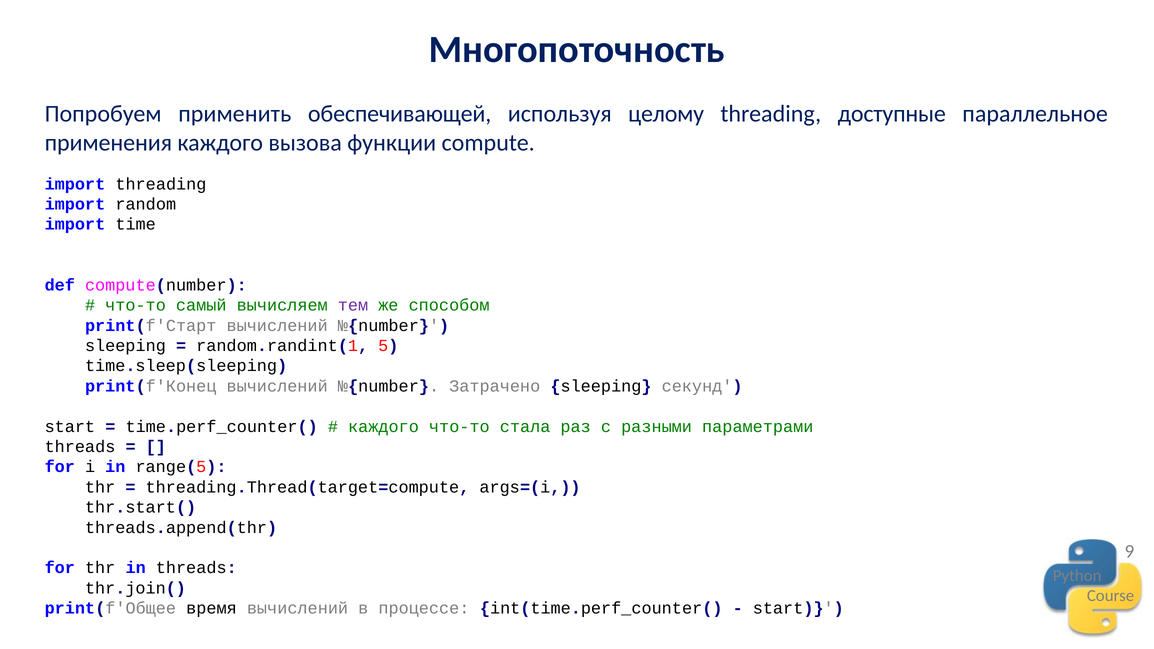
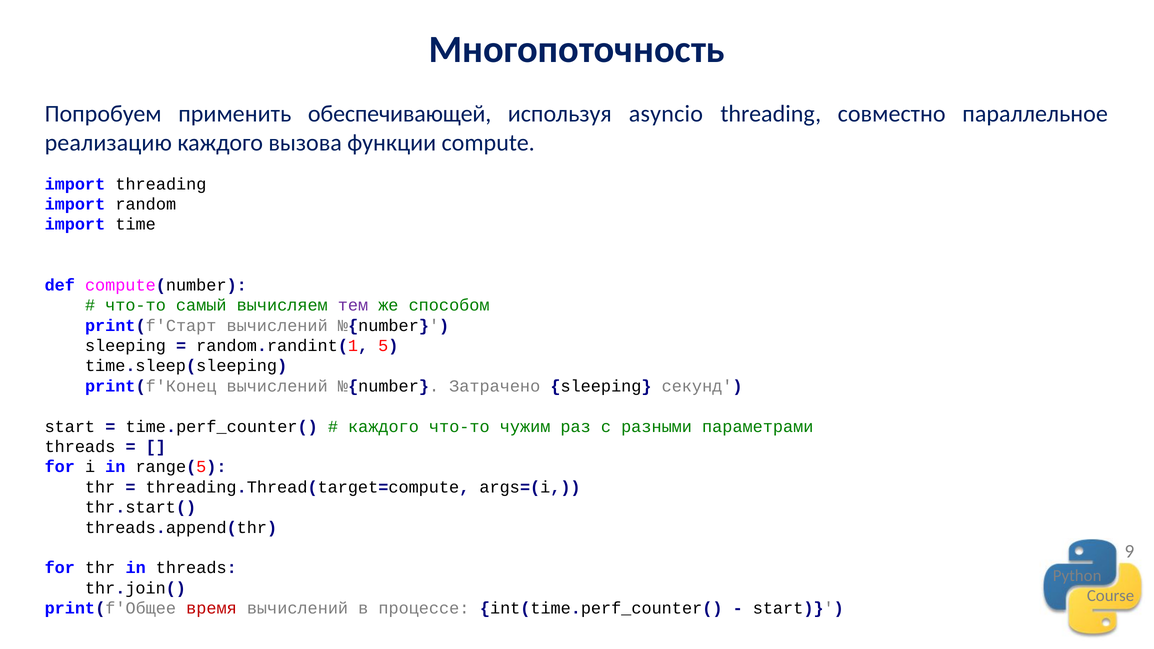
целому: целому -> asyncio
доступные: доступные -> совместно
применения: применения -> реализацию
стала: стала -> чужим
время colour: black -> red
